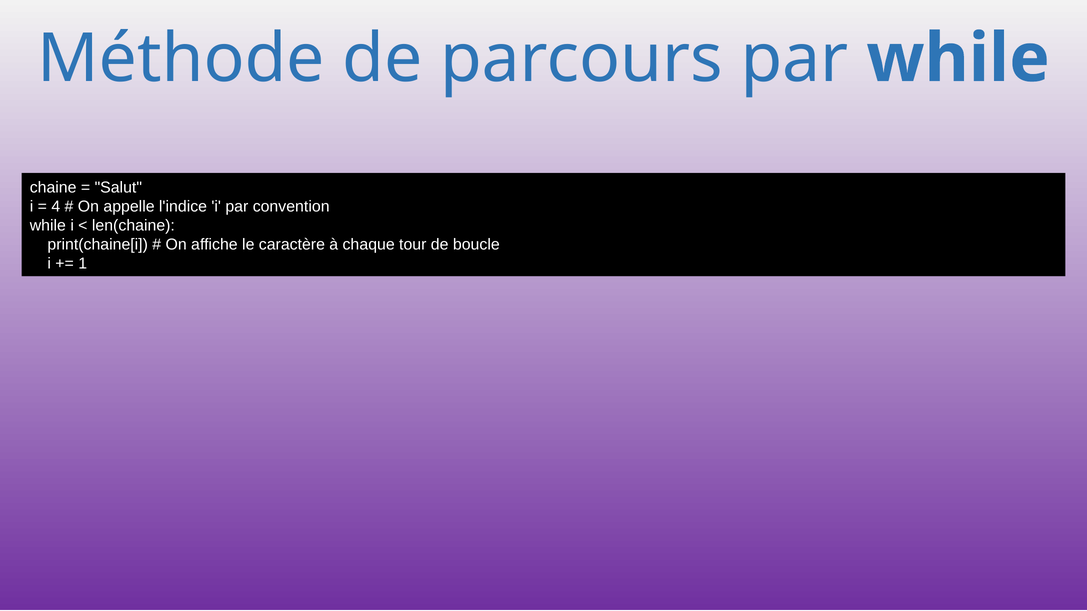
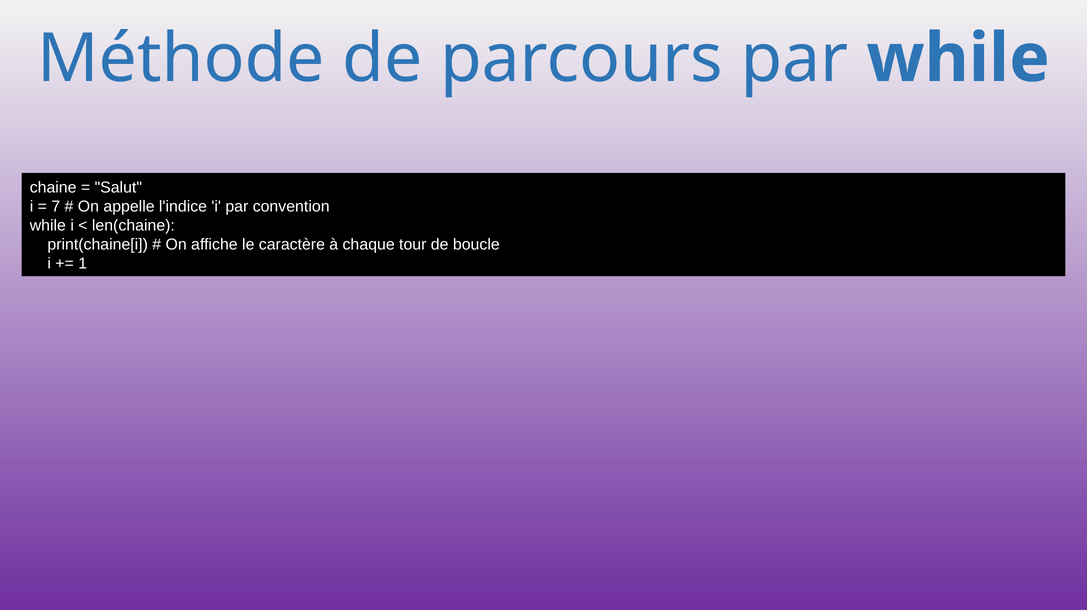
4: 4 -> 7
